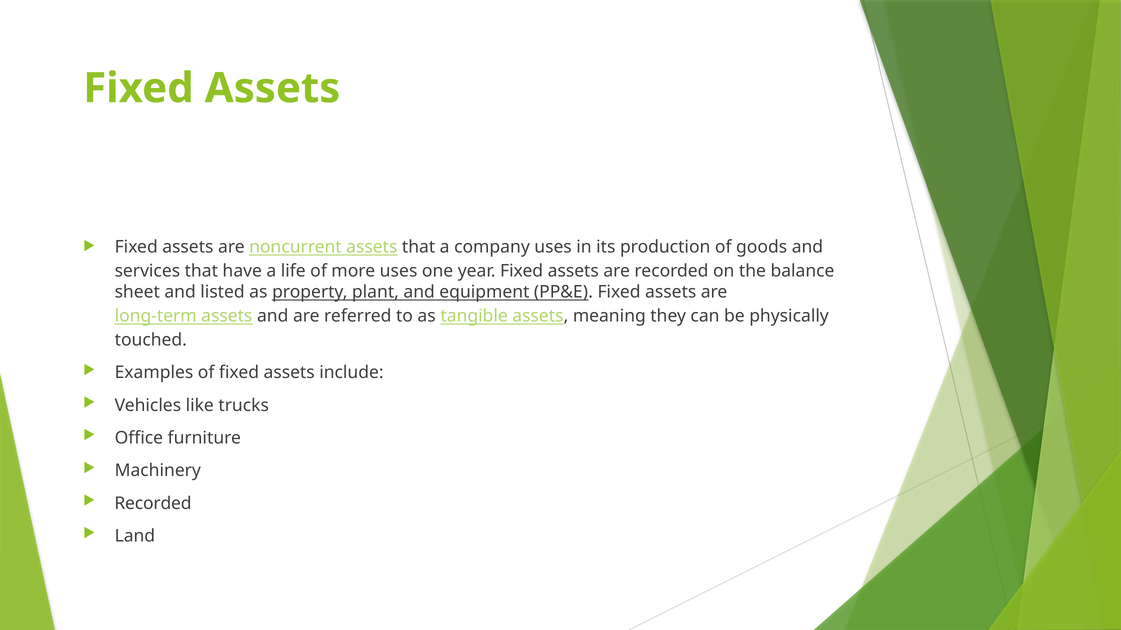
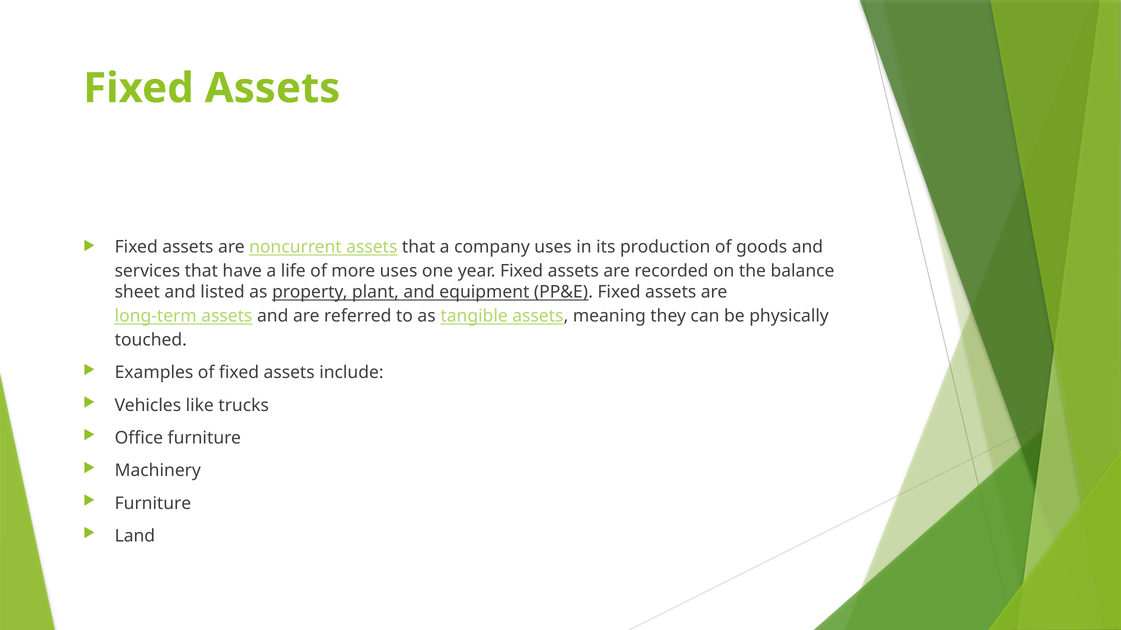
Recorded at (153, 504): Recorded -> Furniture
